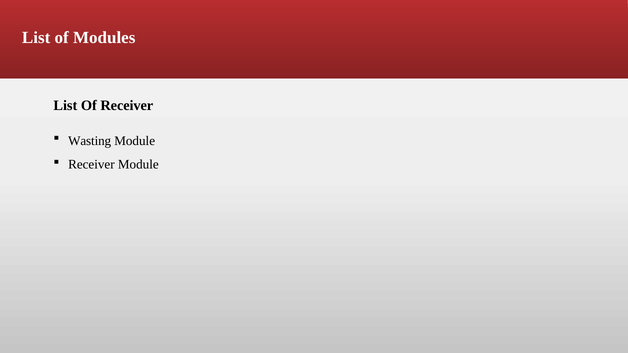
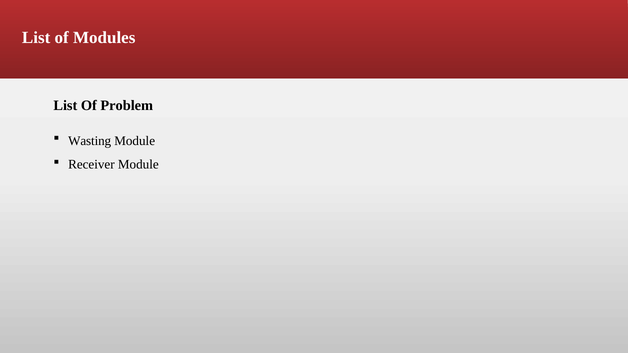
Of Receiver: Receiver -> Problem
